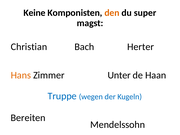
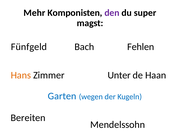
Keine: Keine -> Mehr
den colour: orange -> purple
Christian: Christian -> Fünfgeld
Herter: Herter -> Fehlen
Truppe: Truppe -> Garten
